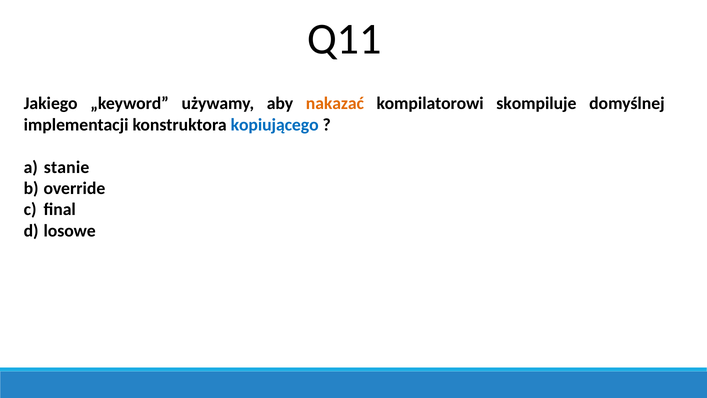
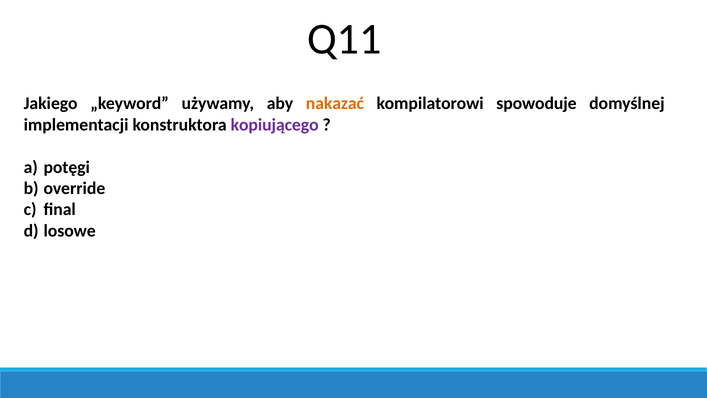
skompiluje: skompiluje -> spowoduje
kopiującego colour: blue -> purple
stanie: stanie -> potęgi
